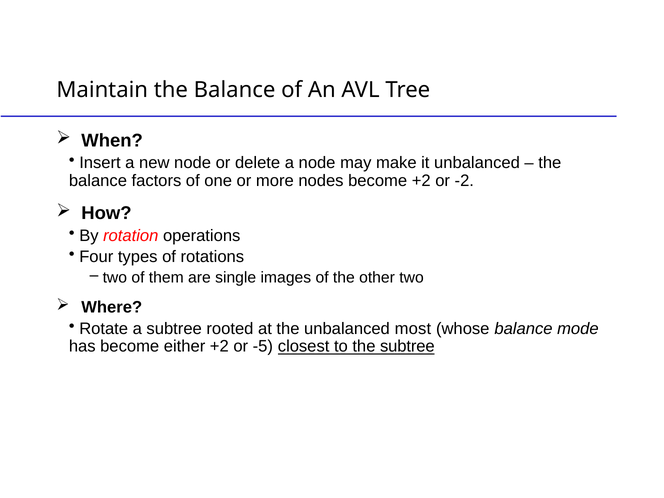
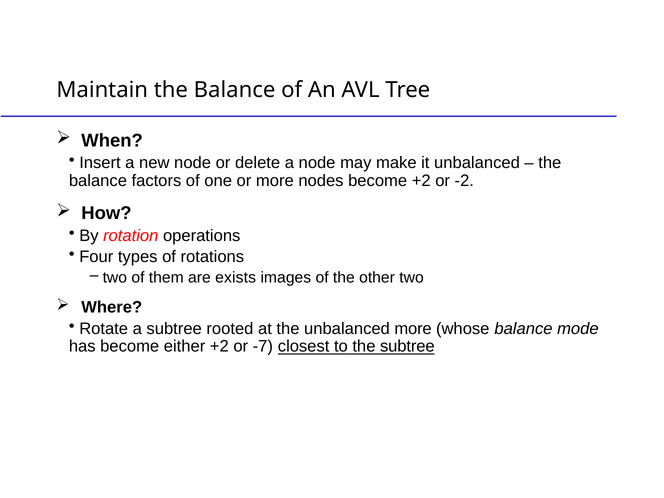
single: single -> exists
unbalanced most: most -> more
-5: -5 -> -7
